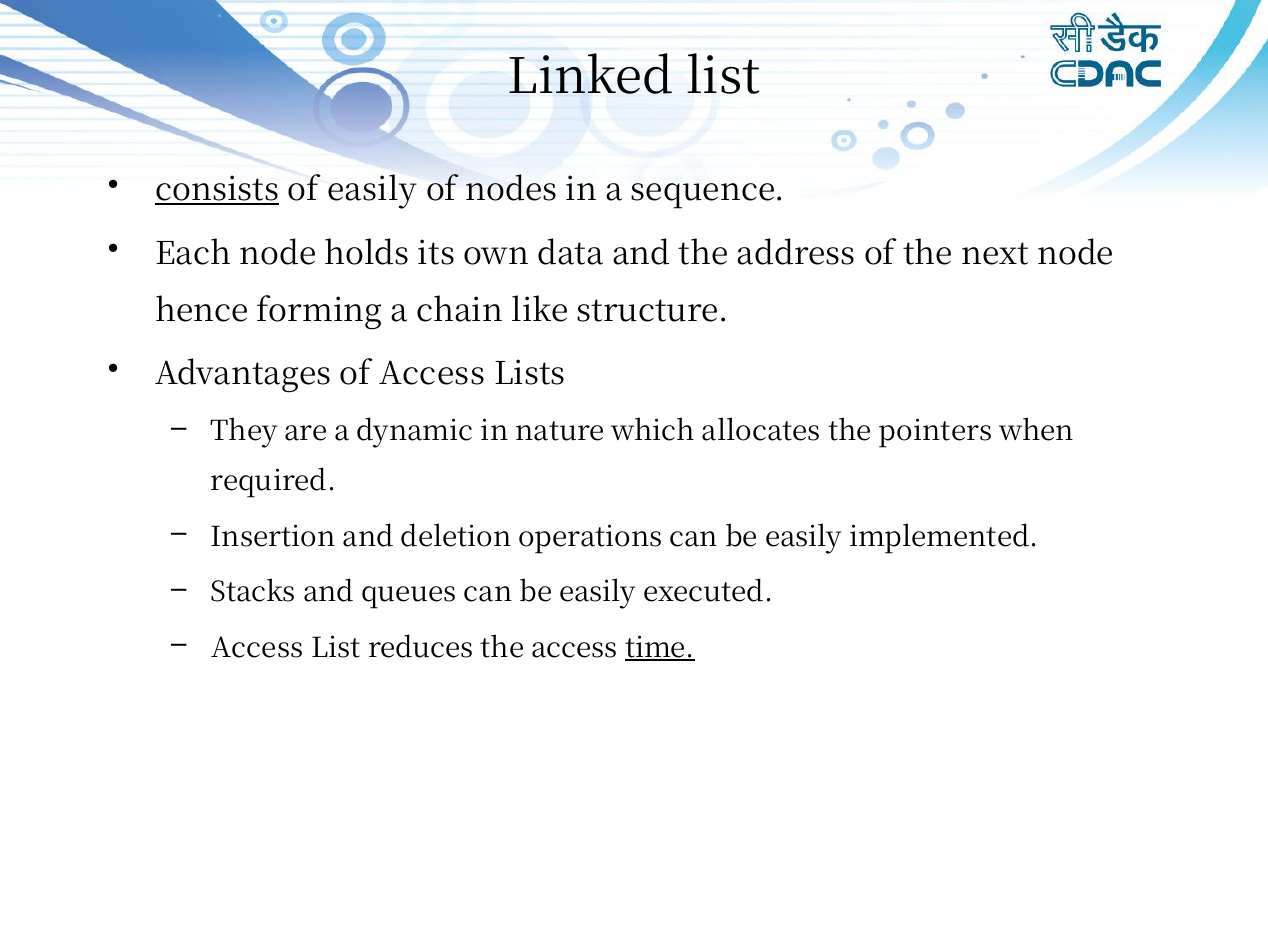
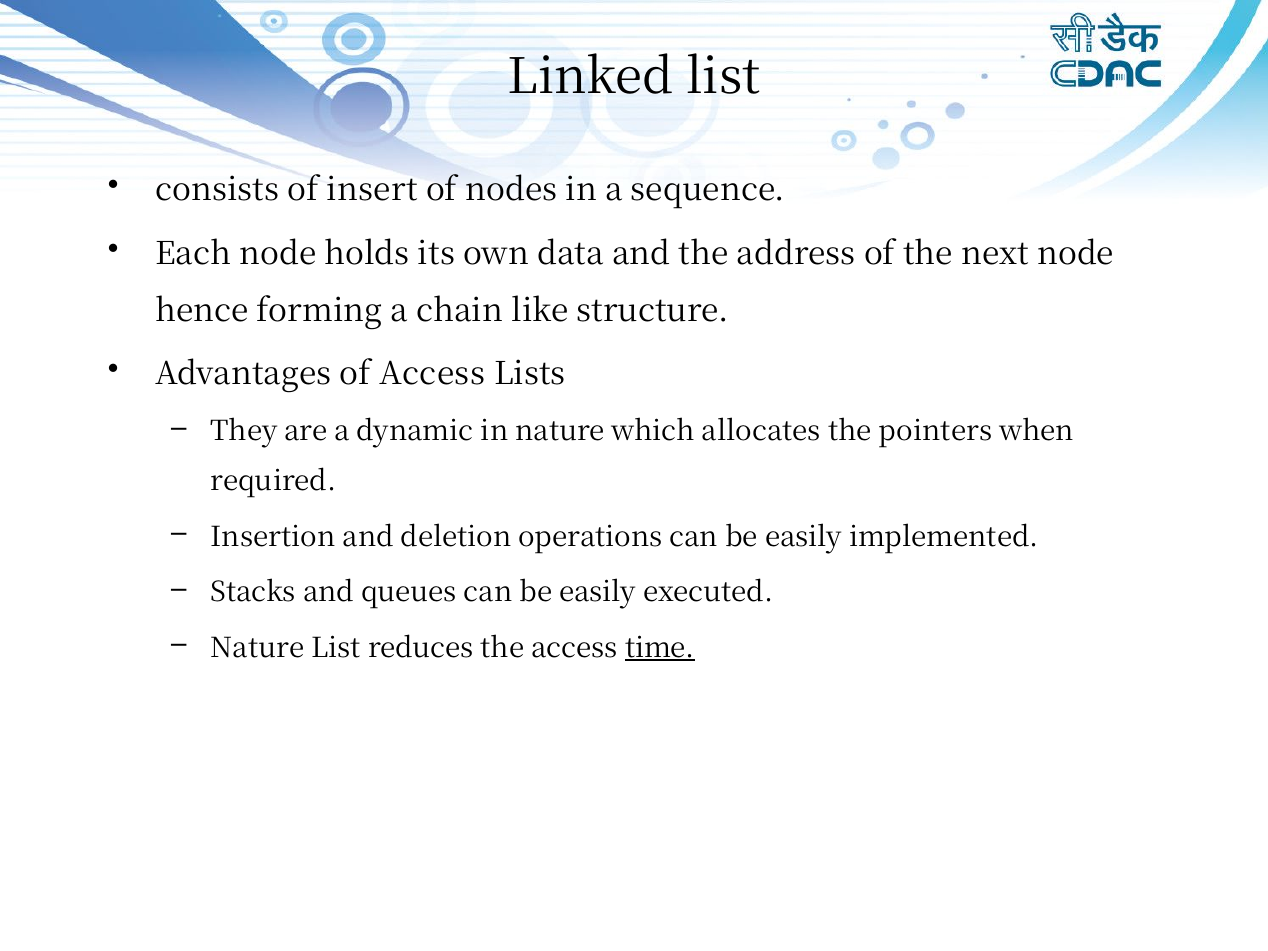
consists underline: present -> none
of easily: easily -> insert
Access at (257, 648): Access -> Nature
